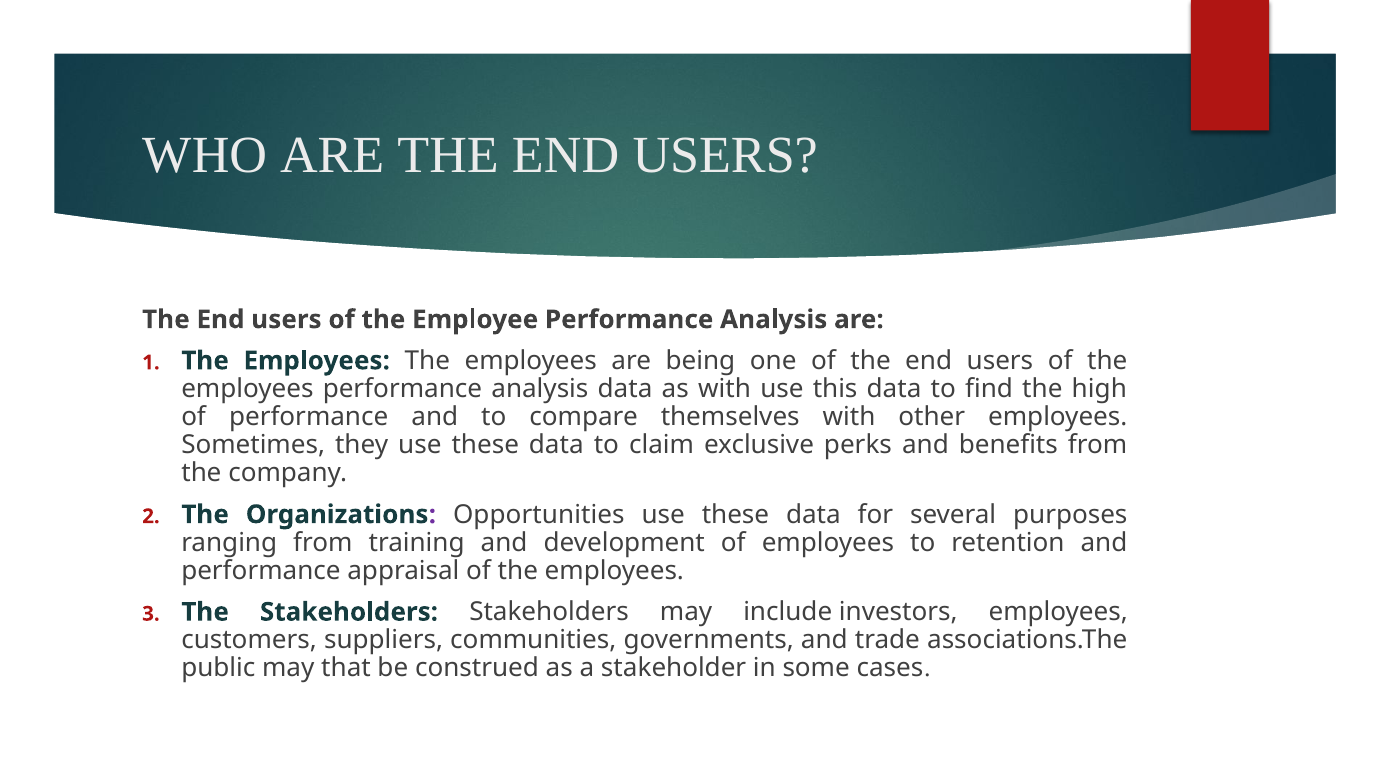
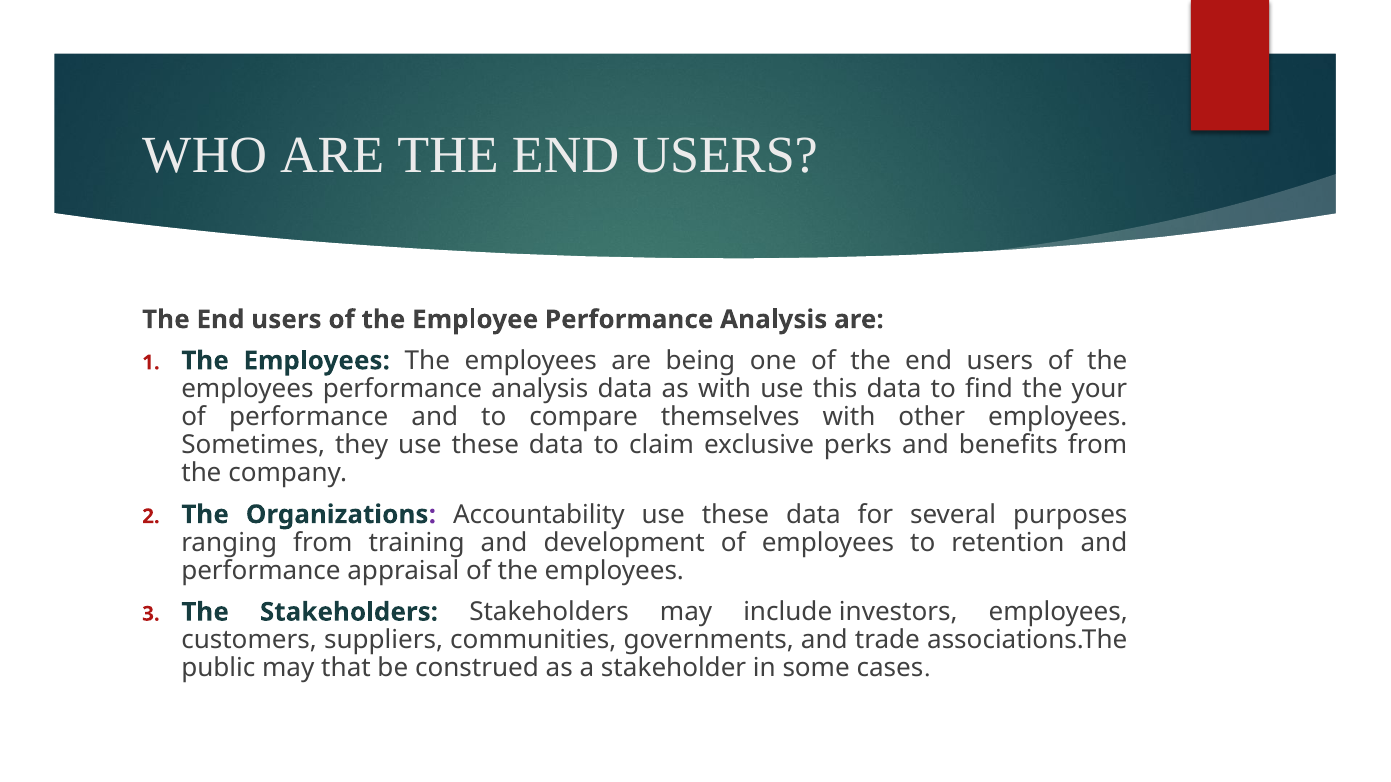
high: high -> your
Opportunities: Opportunities -> Accountability
